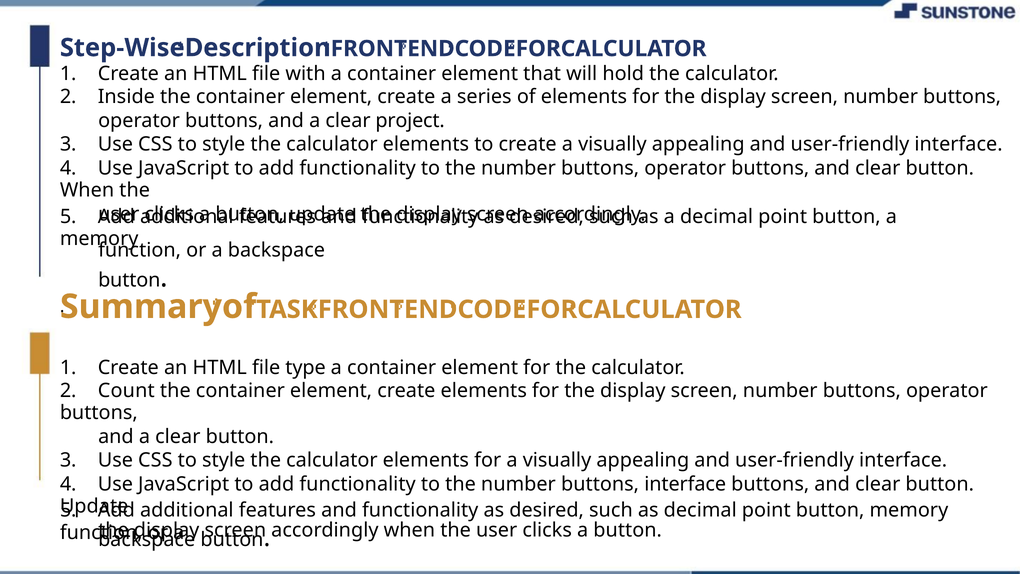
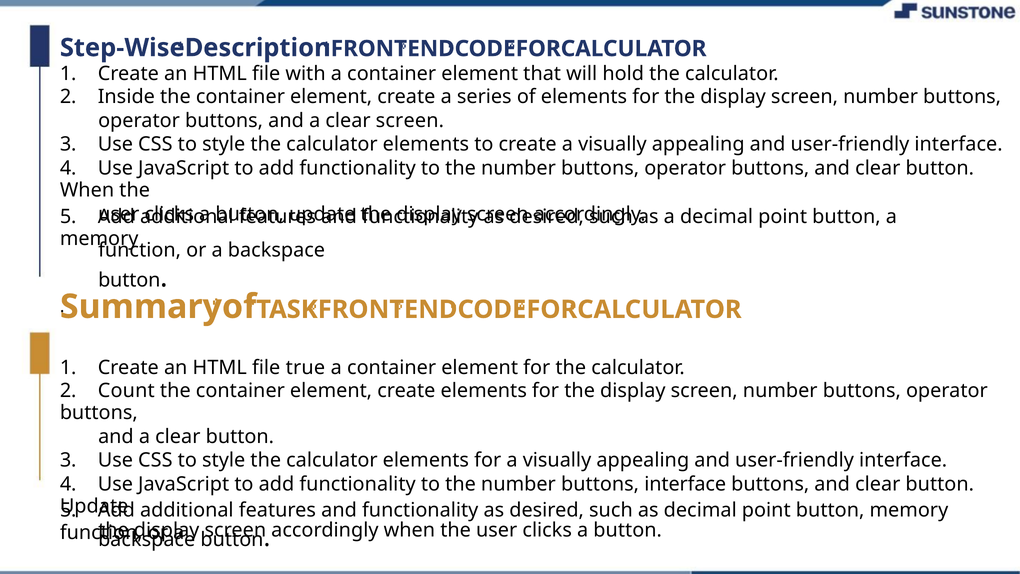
clear project: project -> screen
type: type -> true
